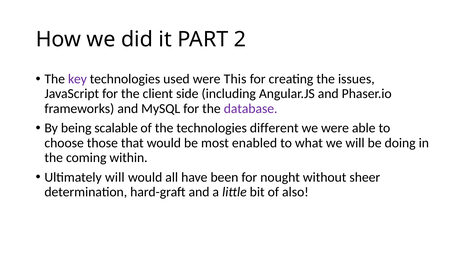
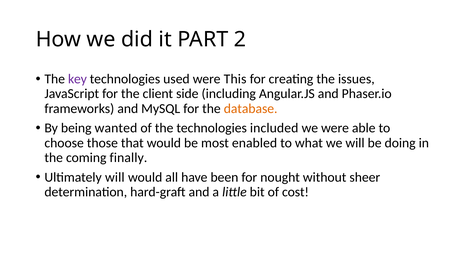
database colour: purple -> orange
scalable: scalable -> wanted
different: different -> included
within: within -> finally
also: also -> cost
